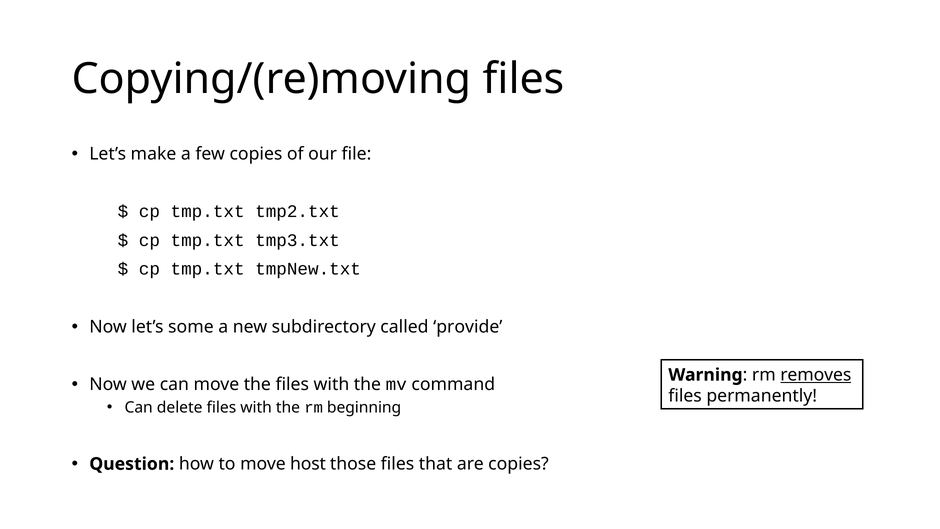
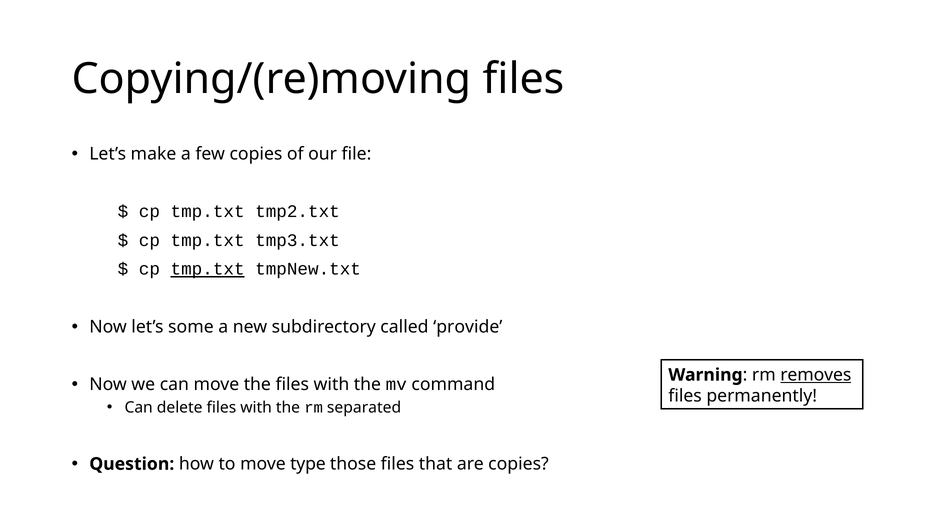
tmp.txt at (208, 269) underline: none -> present
beginning: beginning -> separated
host: host -> type
